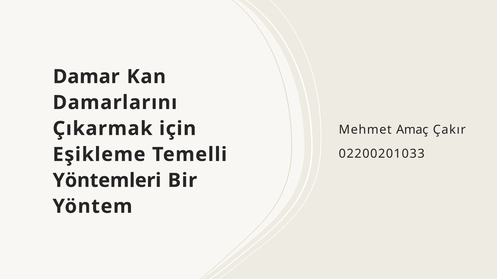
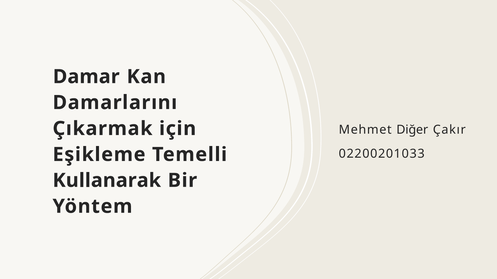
Amaç: Amaç -> Diğer
Yöntemleri: Yöntemleri -> Kullanarak
